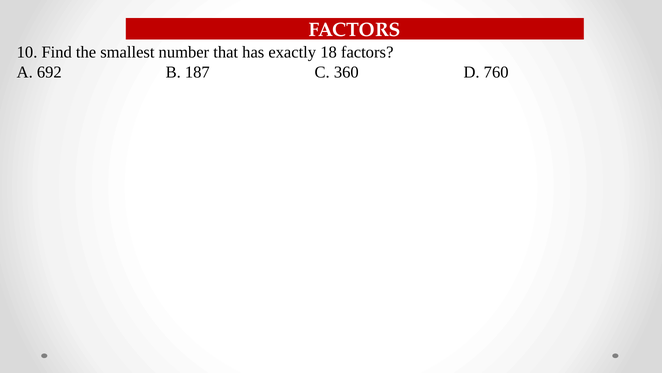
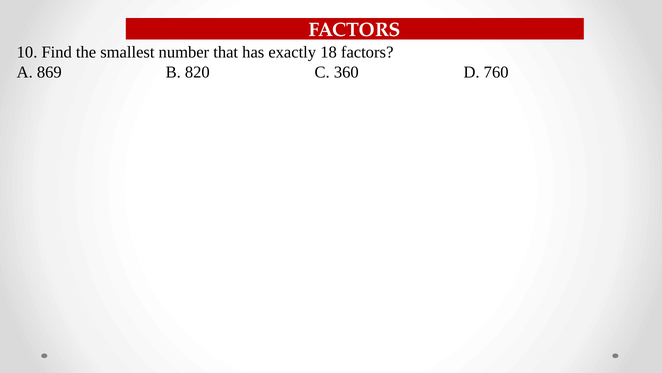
692: 692 -> 869
187: 187 -> 820
